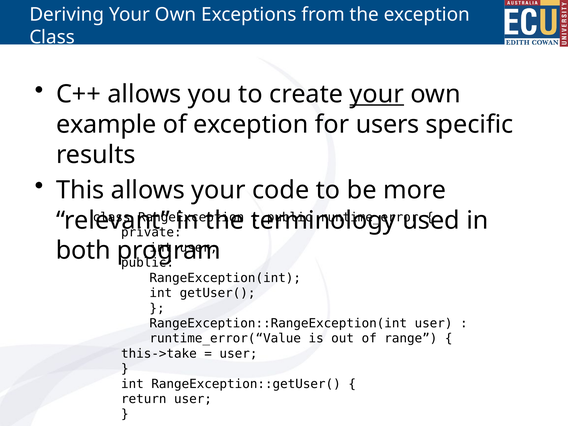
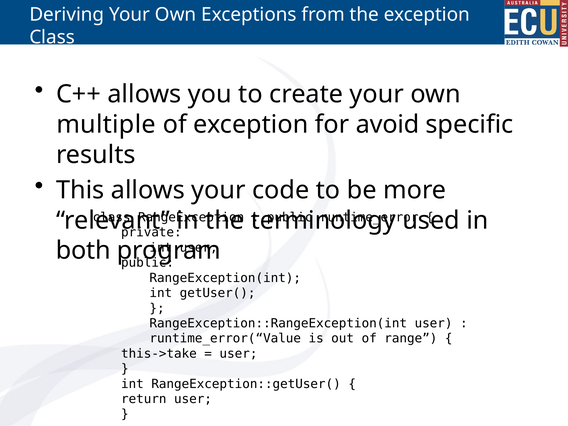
your at (377, 94) underline: present -> none
example: example -> multiple
users: users -> avoid
